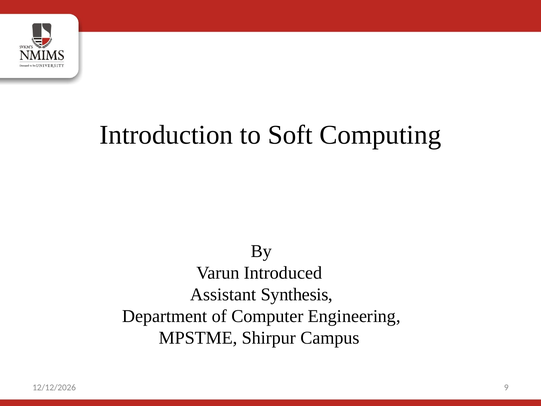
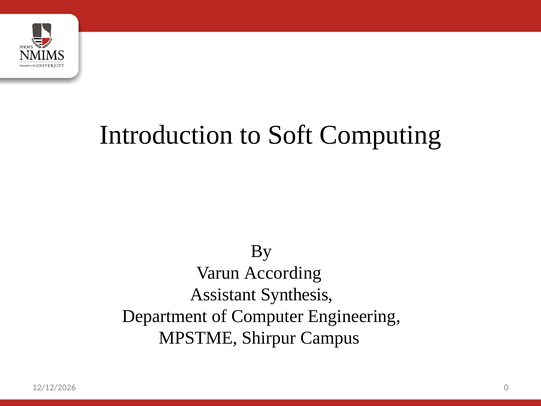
Introduced: Introduced -> According
9: 9 -> 0
